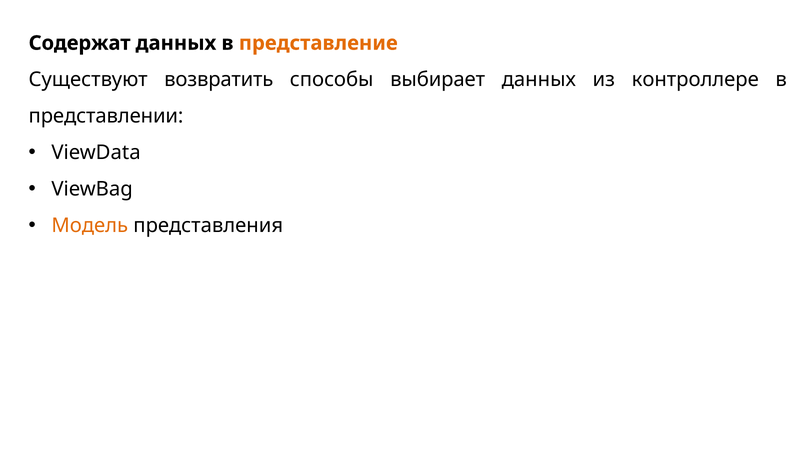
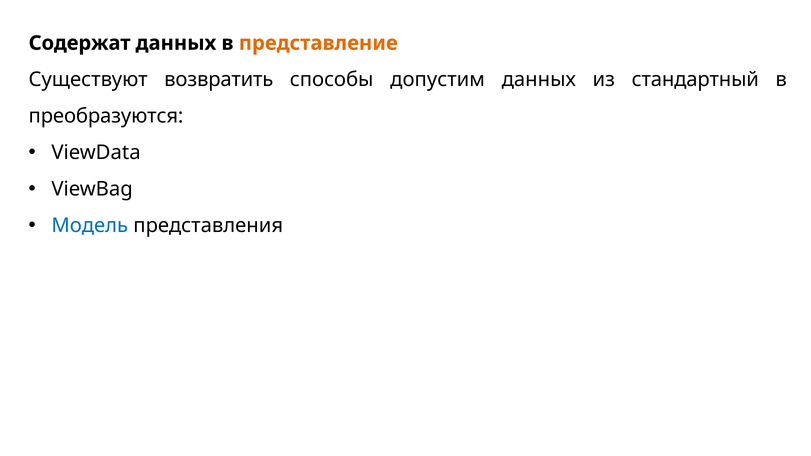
выбирает: выбирает -> допустим
контроллере: контроллере -> стандартный
представлении: представлении -> преобразуются
Модель colour: orange -> blue
